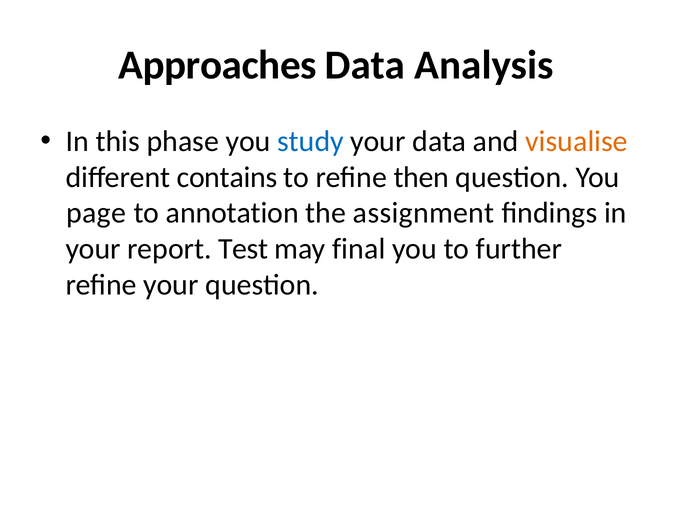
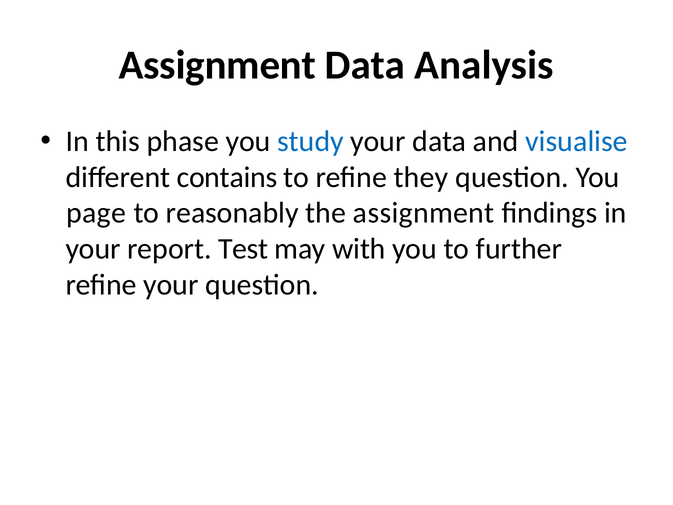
Approaches at (217, 65): Approaches -> Assignment
visualise colour: orange -> blue
then: then -> they
annotation: annotation -> reasonably
final: final -> with
